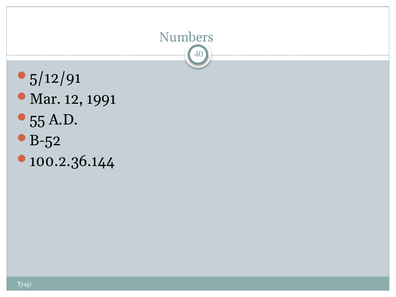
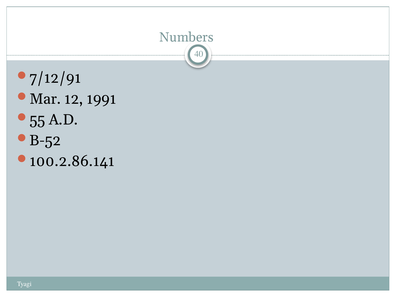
5/12/91: 5/12/91 -> 7/12/91
100.2.36.144: 100.2.36.144 -> 100.2.86.141
